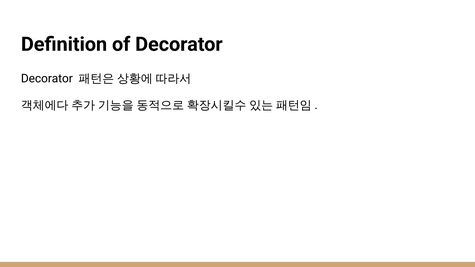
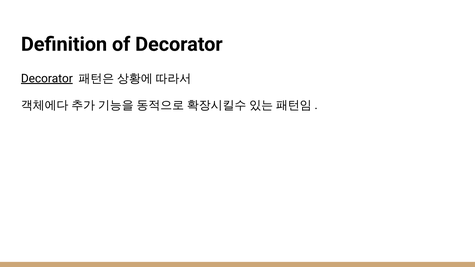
Decorator at (47, 78) underline: none -> present
